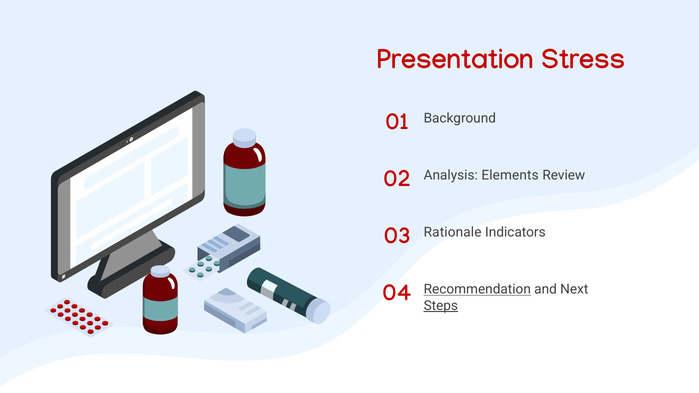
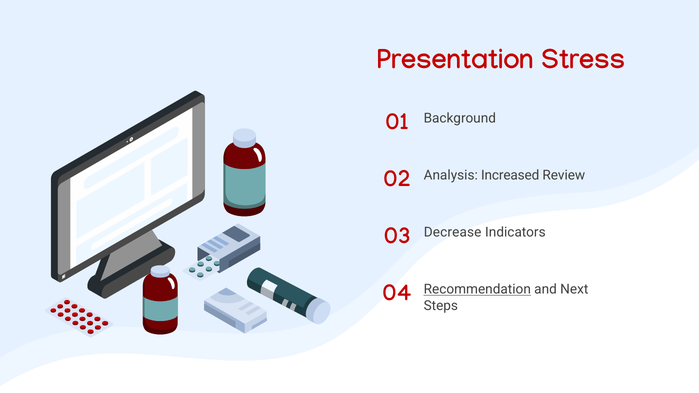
Elements: Elements -> Increased
Rationale: Rationale -> Decrease
Steps underline: present -> none
